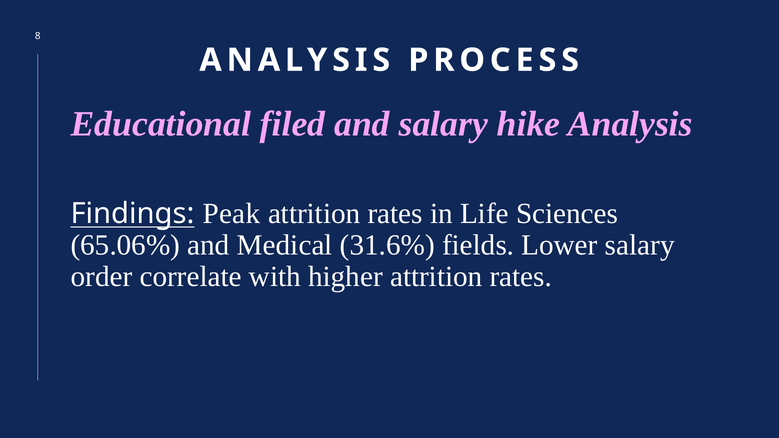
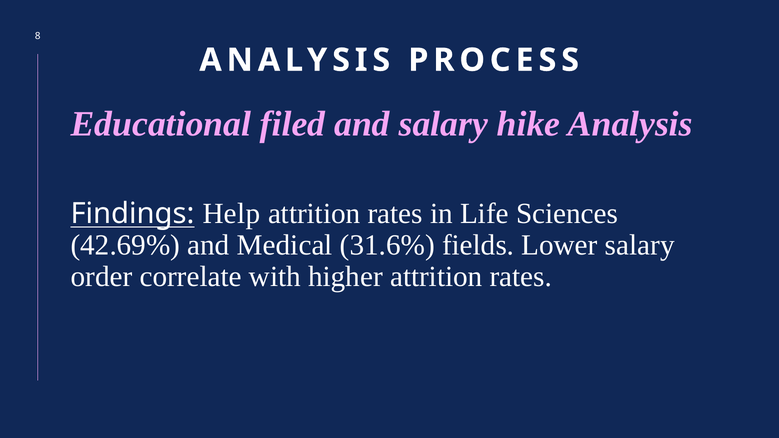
Peak: Peak -> Help
65.06%: 65.06% -> 42.69%
